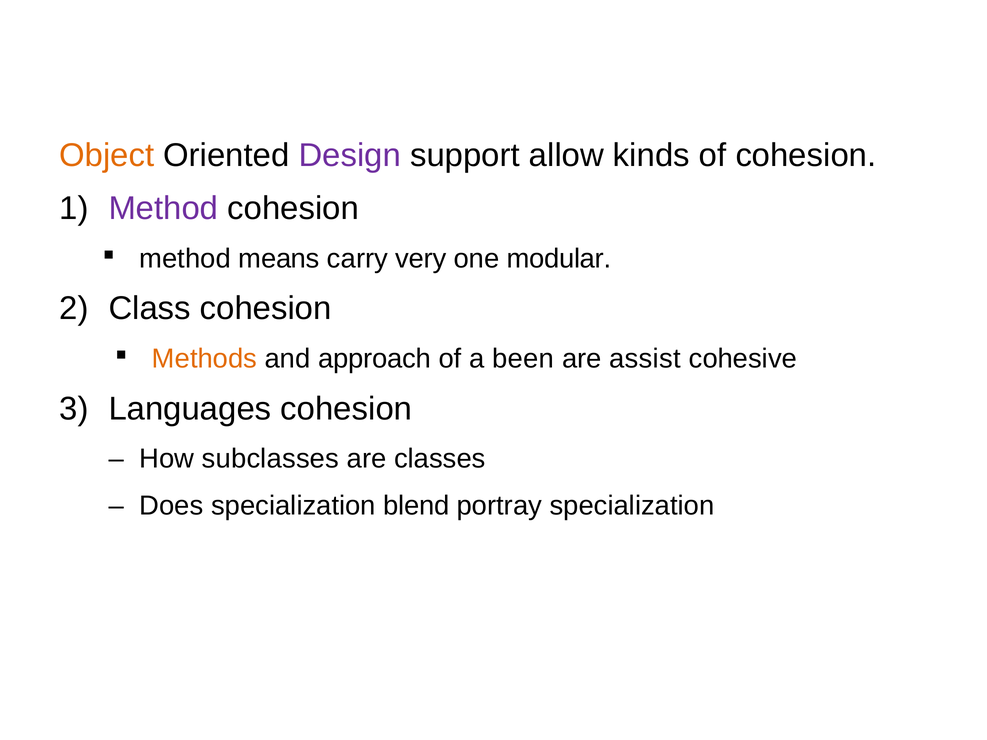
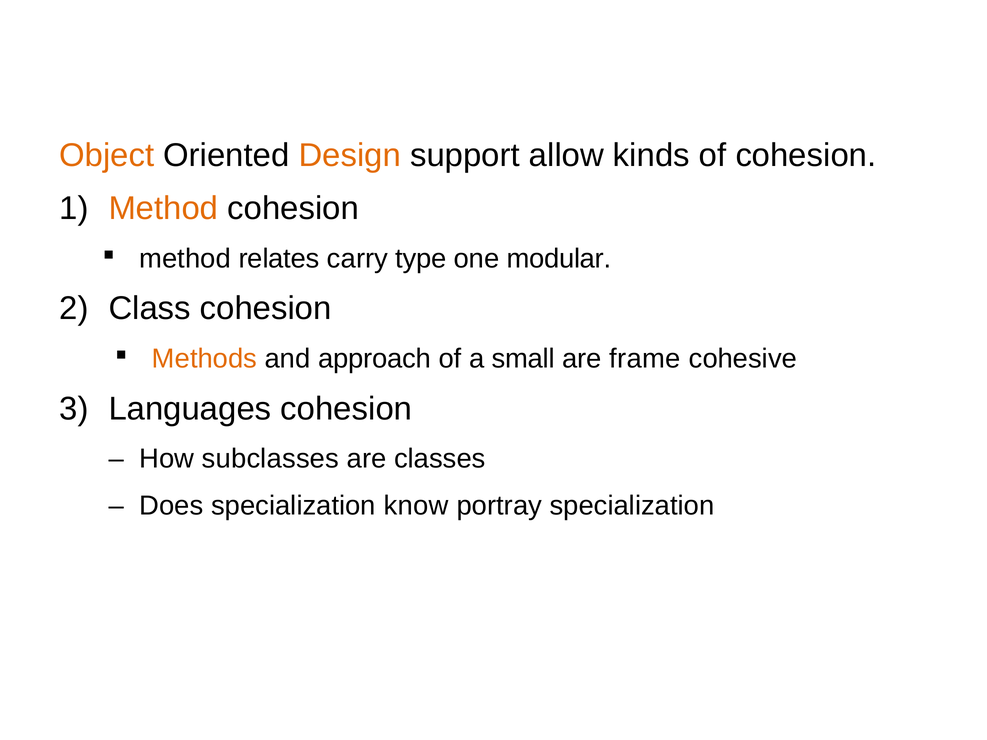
Design colour: purple -> orange
Method at (163, 209) colour: purple -> orange
means: means -> relates
very: very -> type
been: been -> small
assist: assist -> frame
blend: blend -> know
